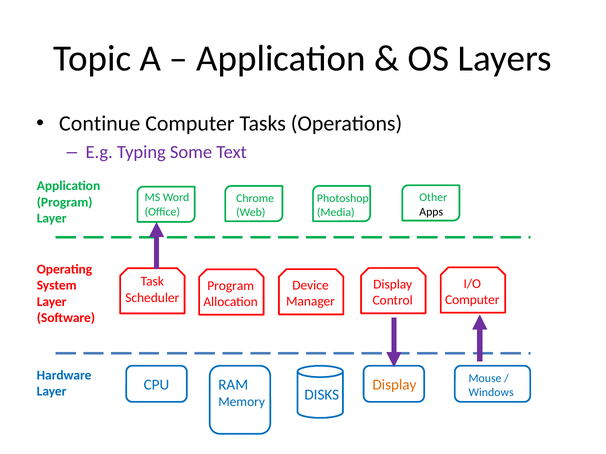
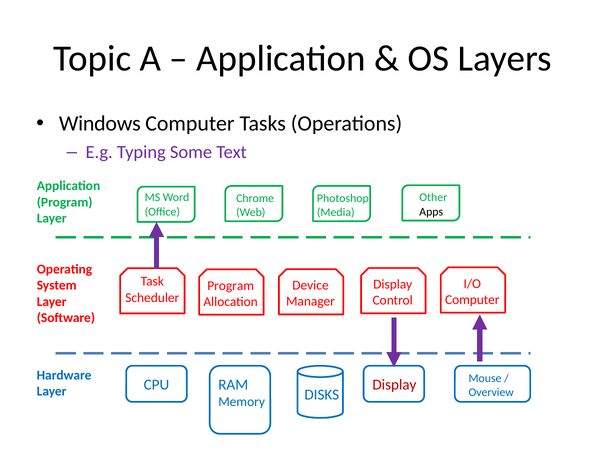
Continue: Continue -> Windows
Display at (394, 385) colour: orange -> red
Windows: Windows -> Overview
